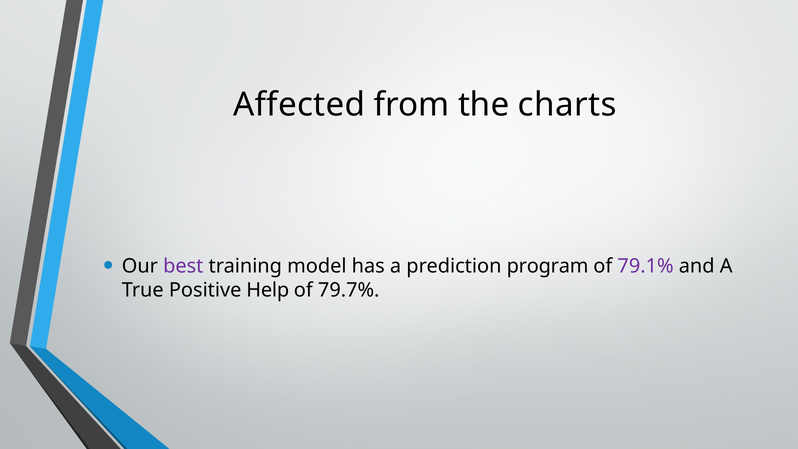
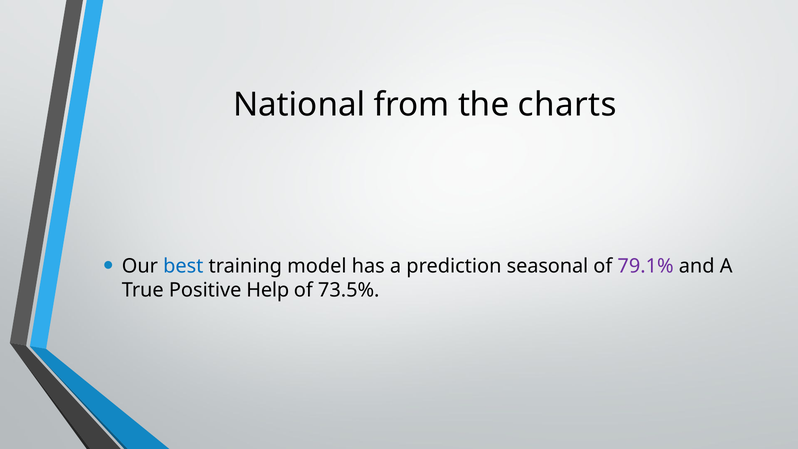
Affected: Affected -> National
best colour: purple -> blue
program: program -> seasonal
79.7%: 79.7% -> 73.5%
